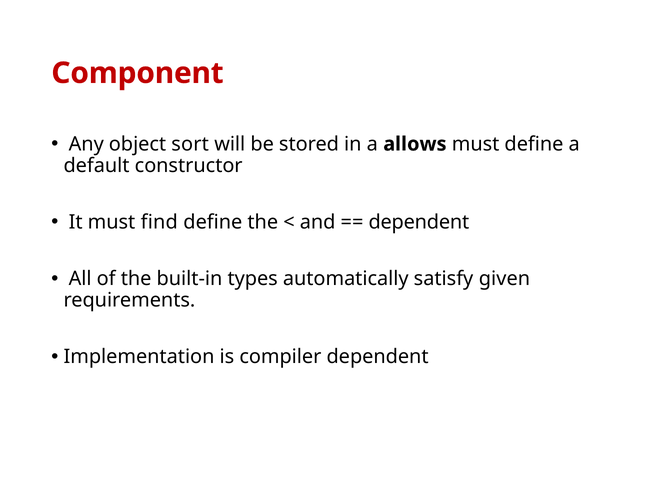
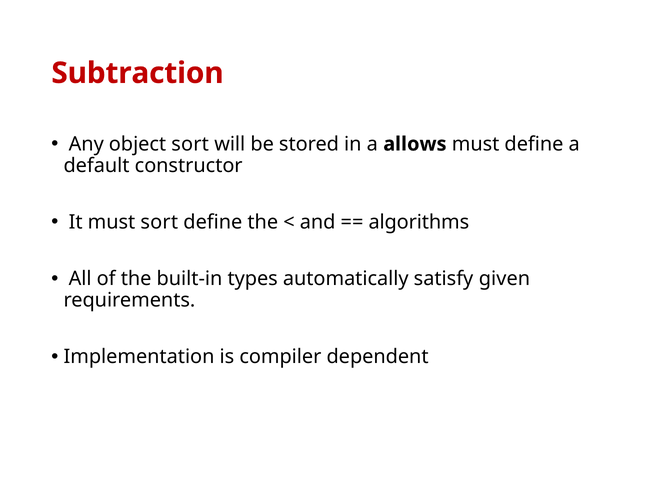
Component: Component -> Subtraction
must find: find -> sort
dependent at (419, 222): dependent -> algorithms
